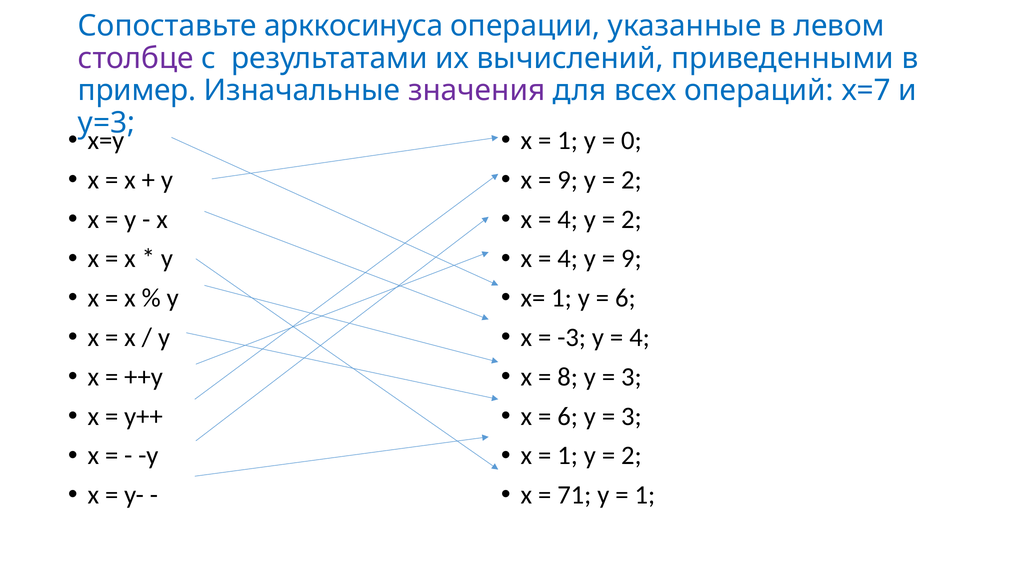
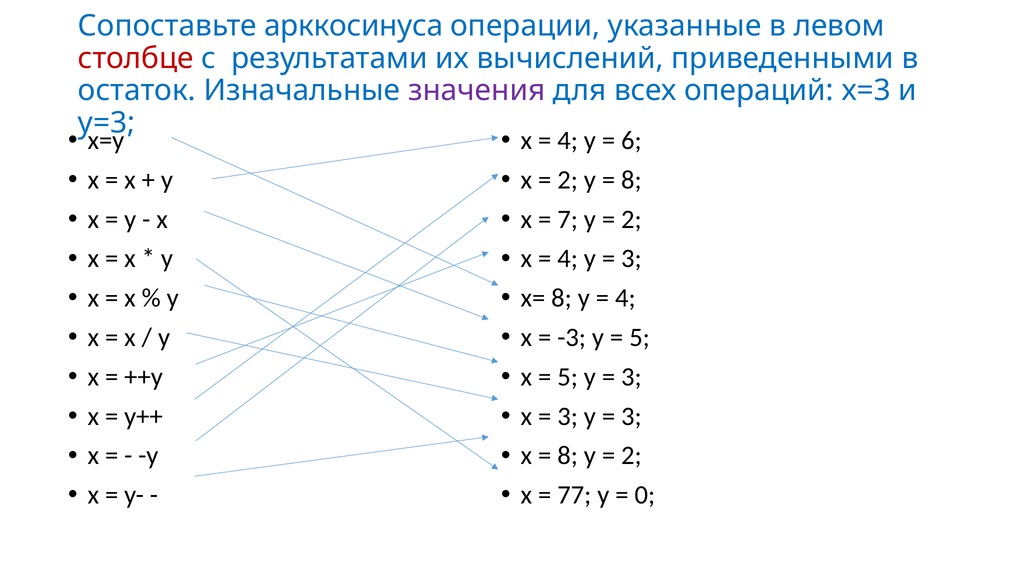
столбце colour: purple -> red
пример: пример -> остаток
х=7: х=7 -> х=3
1 at (568, 140): 1 -> 4
0: 0 -> 6
9 at (568, 180): 9 -> 2
2 at (631, 180): 2 -> 8
4 at (568, 219): 4 -> 7
9 at (631, 259): 9 -> 3
x= 1: 1 -> 8
6 at (625, 298): 6 -> 4
4 at (640, 337): 4 -> 5
8 at (568, 377): 8 -> 5
6 at (568, 416): 6 -> 3
1 at (568, 456): 1 -> 8
71: 71 -> 77
1 at (645, 495): 1 -> 0
